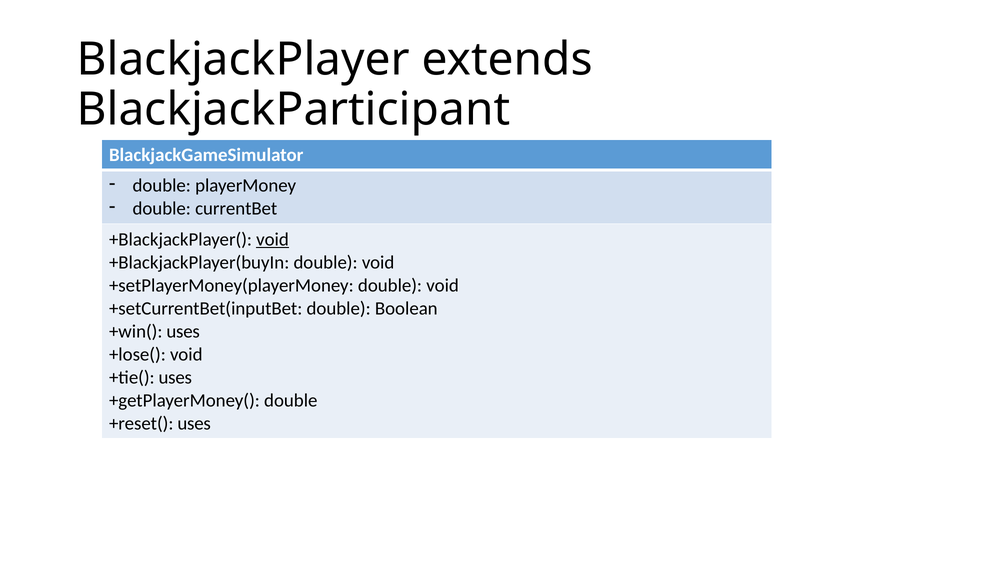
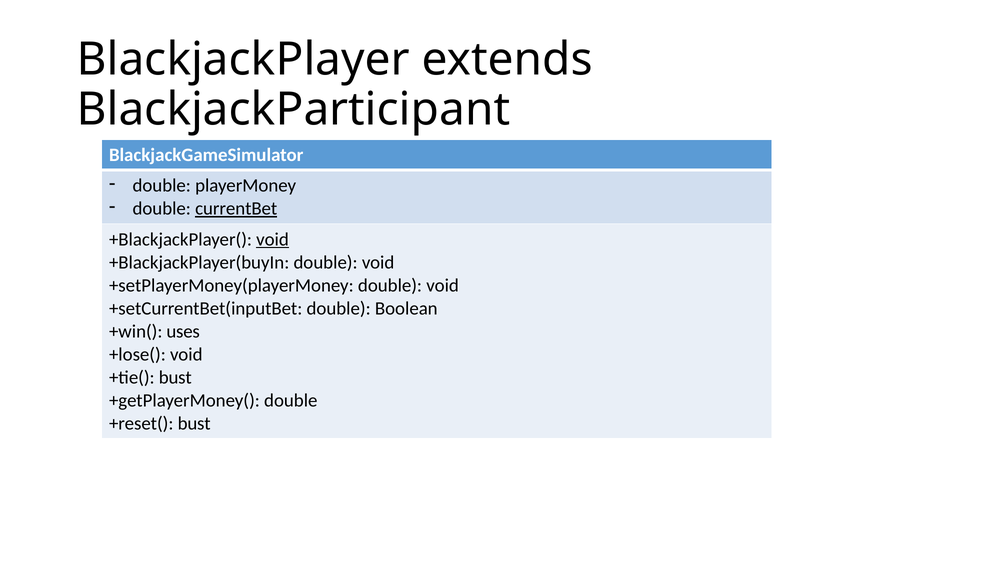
currentBet underline: none -> present
+tie( uses: uses -> bust
+reset( uses: uses -> bust
